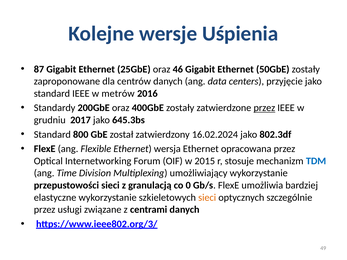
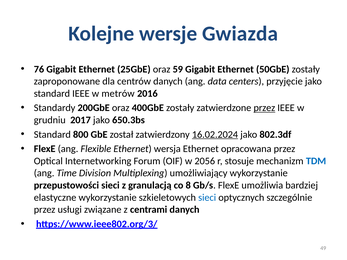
Uśpienia: Uśpienia -> Gwiazda
87: 87 -> 76
46: 46 -> 59
645.3bs: 645.3bs -> 650.3bs
16.02.2024 underline: none -> present
2015: 2015 -> 2056
0: 0 -> 8
sieci at (207, 198) colour: orange -> blue
